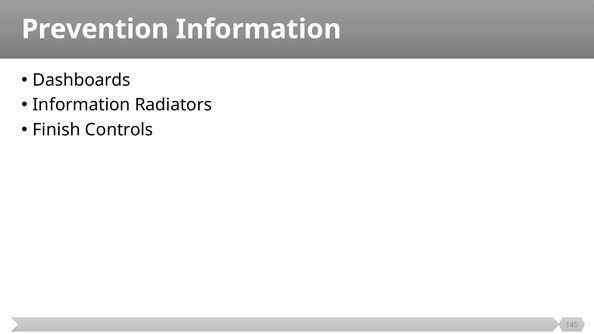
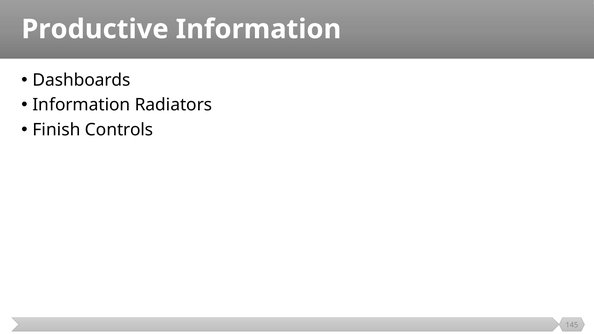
Prevention: Prevention -> Productive
